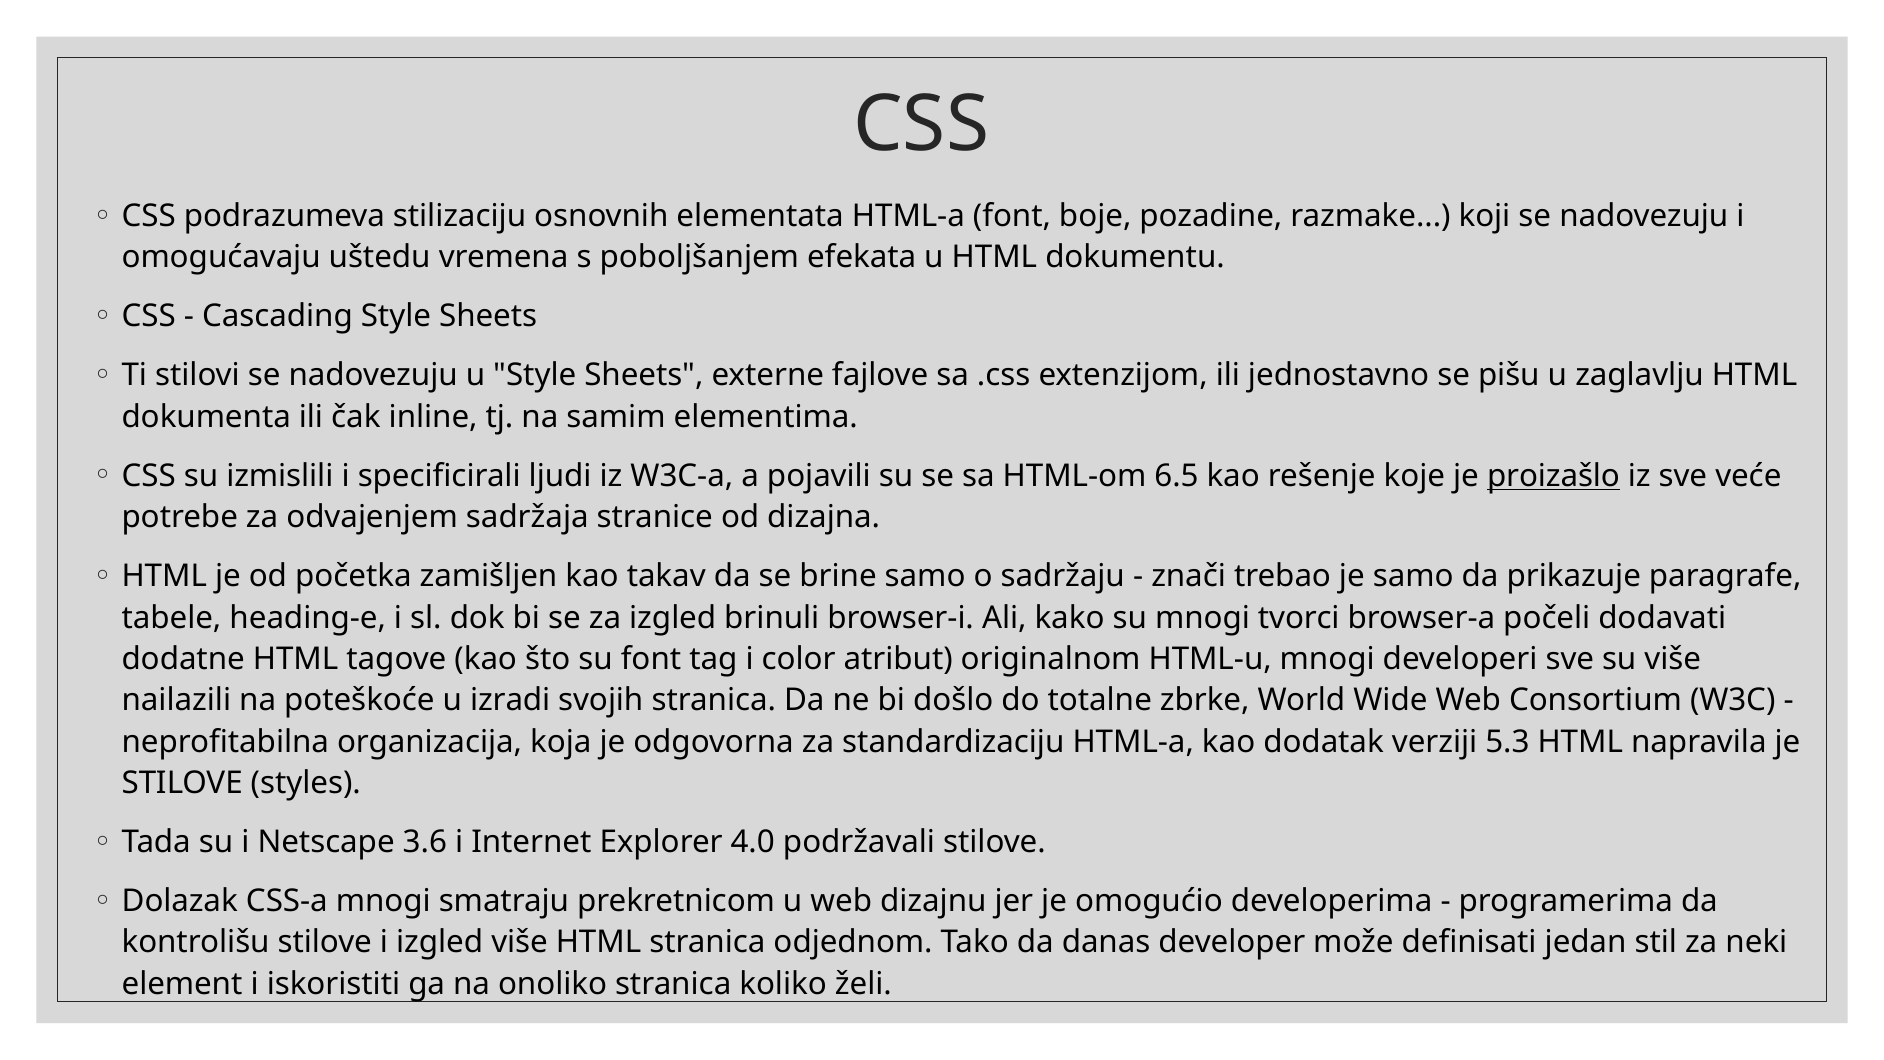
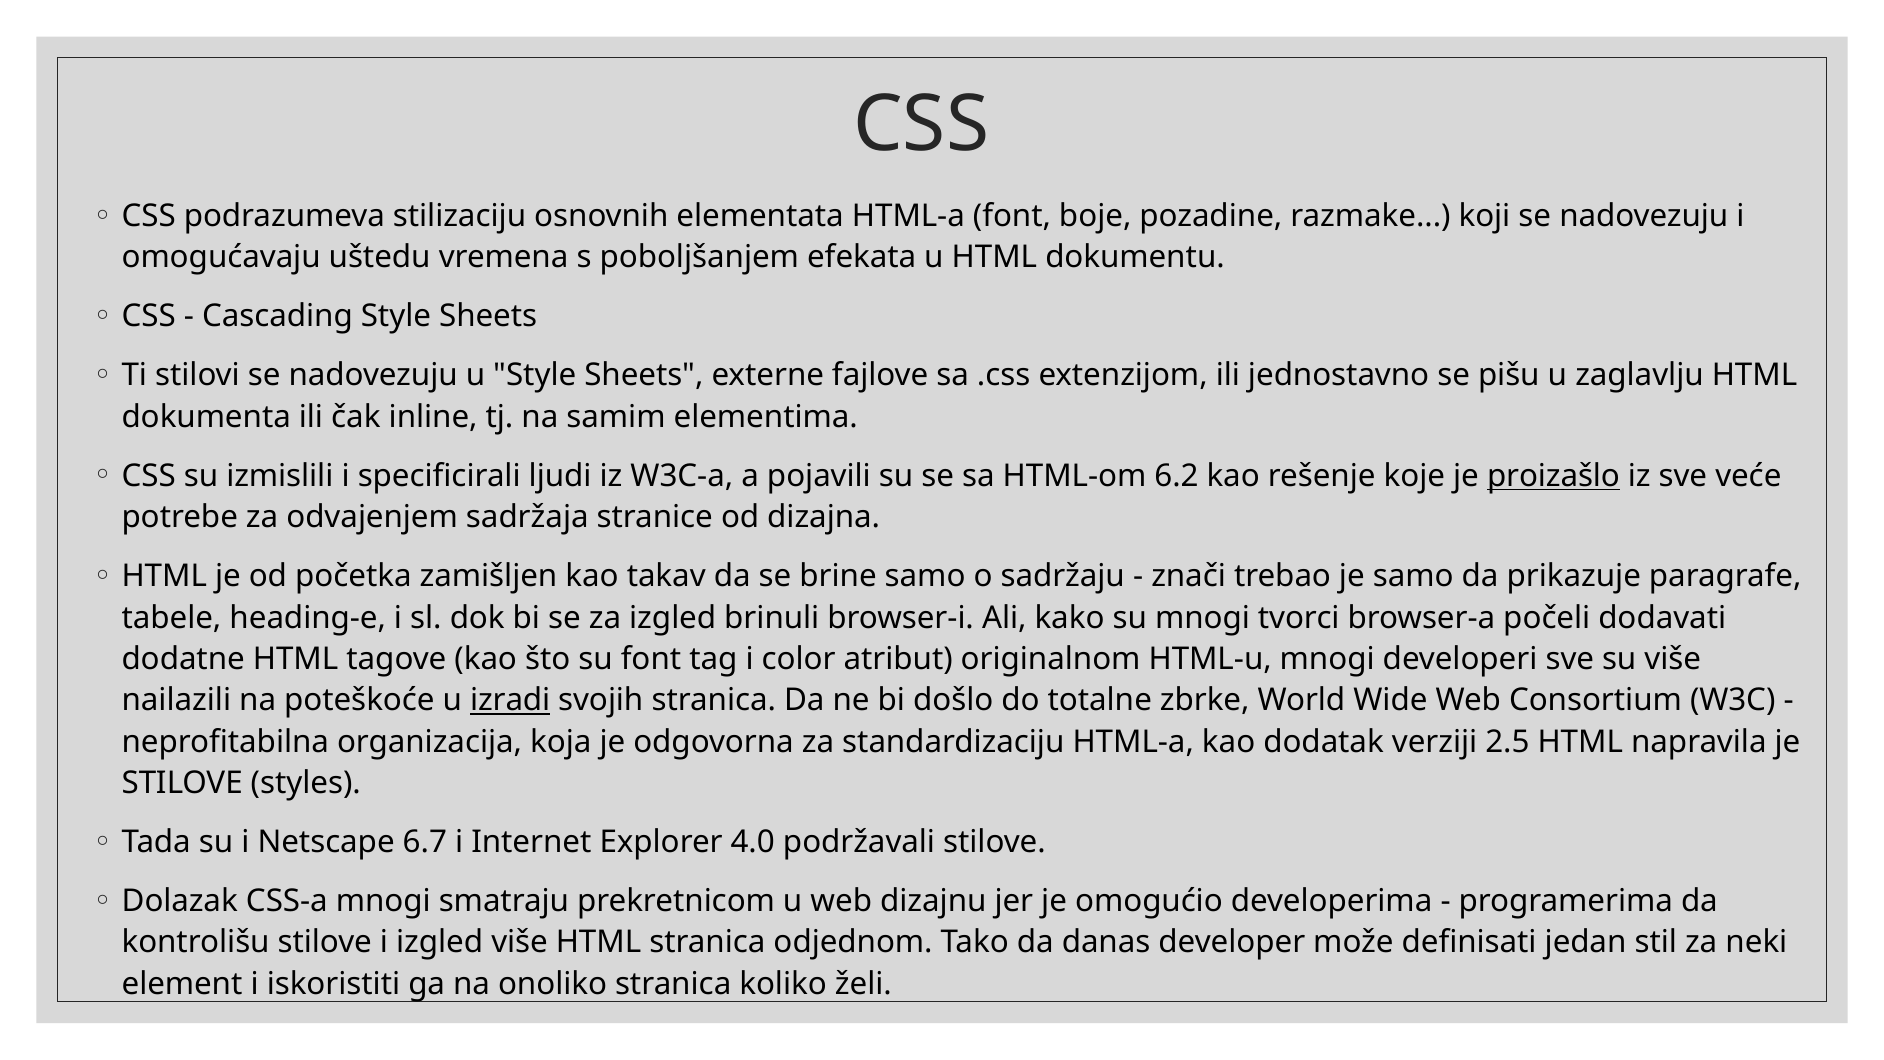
6.5: 6.5 -> 6.2
izradi underline: none -> present
5.3: 5.3 -> 2.5
3.6: 3.6 -> 6.7
